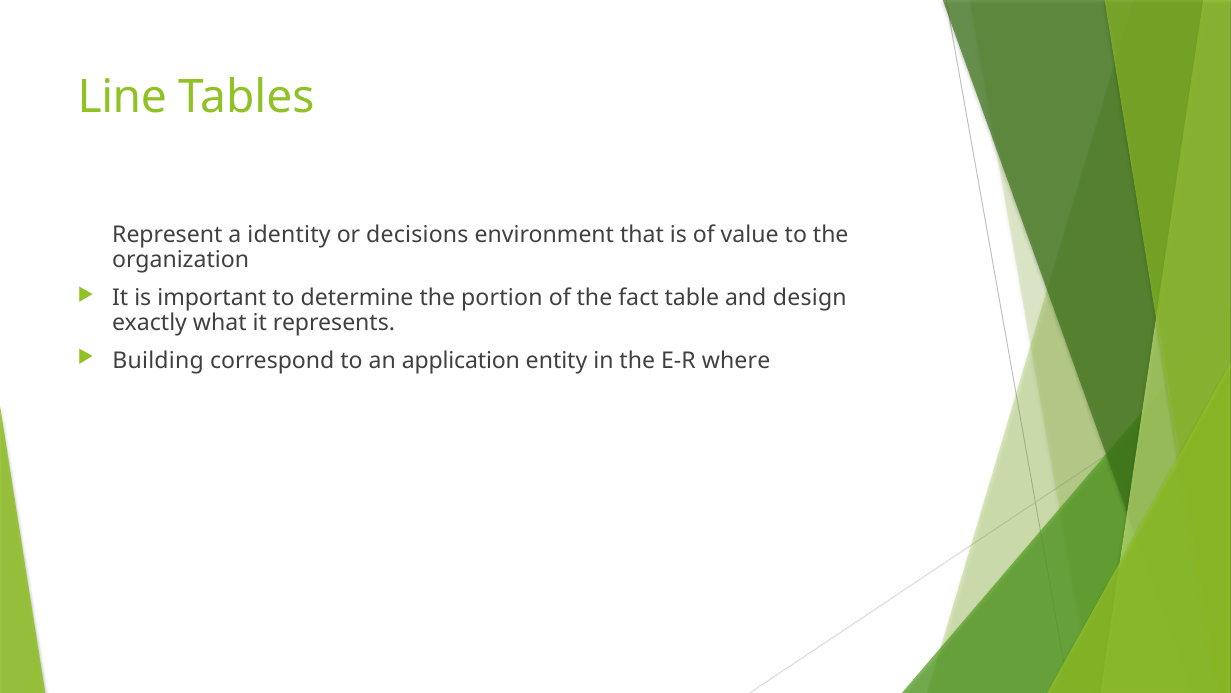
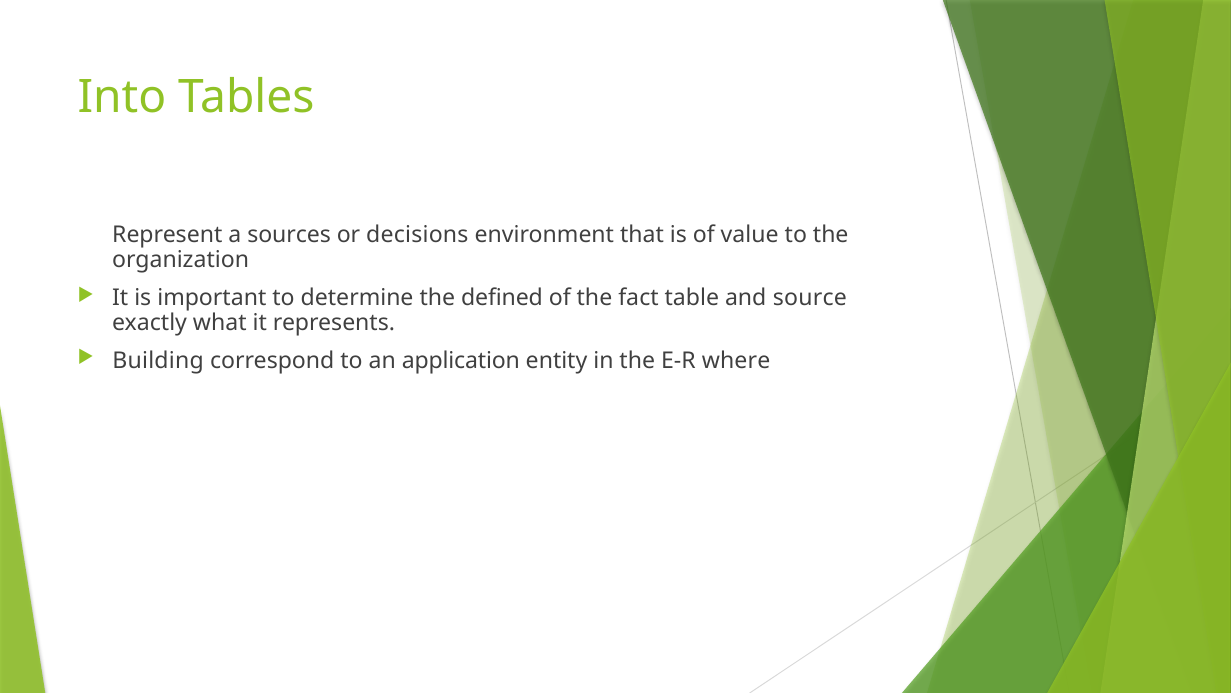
Line: Line -> Into
identity: identity -> sources
portion: portion -> defined
design: design -> source
